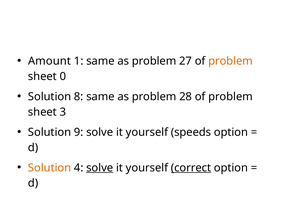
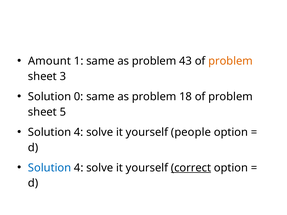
27: 27 -> 43
0: 0 -> 3
8: 8 -> 0
28: 28 -> 18
3: 3 -> 5
9 at (79, 132): 9 -> 4
speeds: speeds -> people
Solution at (50, 168) colour: orange -> blue
solve at (100, 168) underline: present -> none
